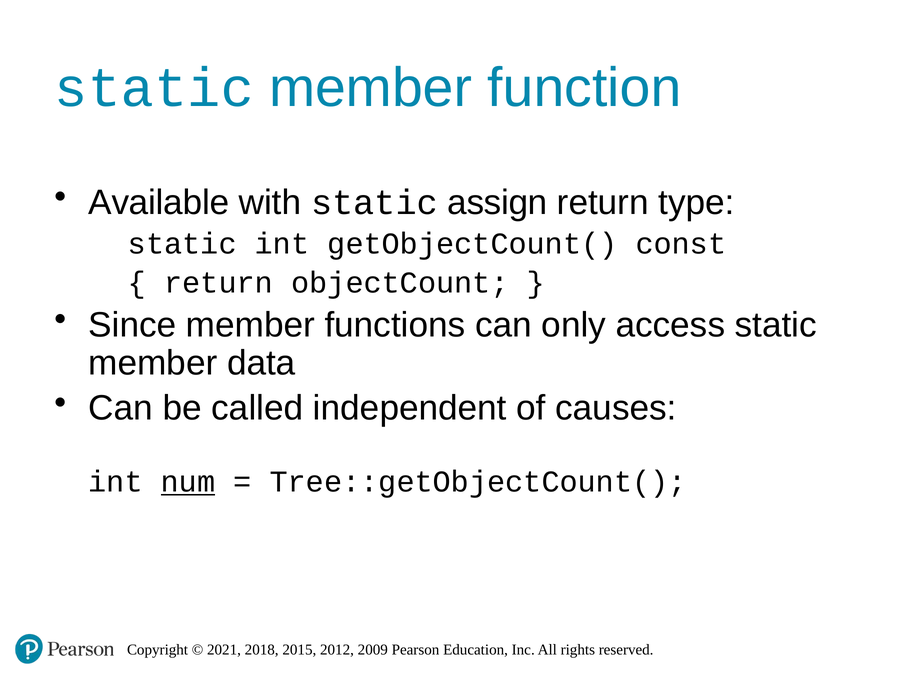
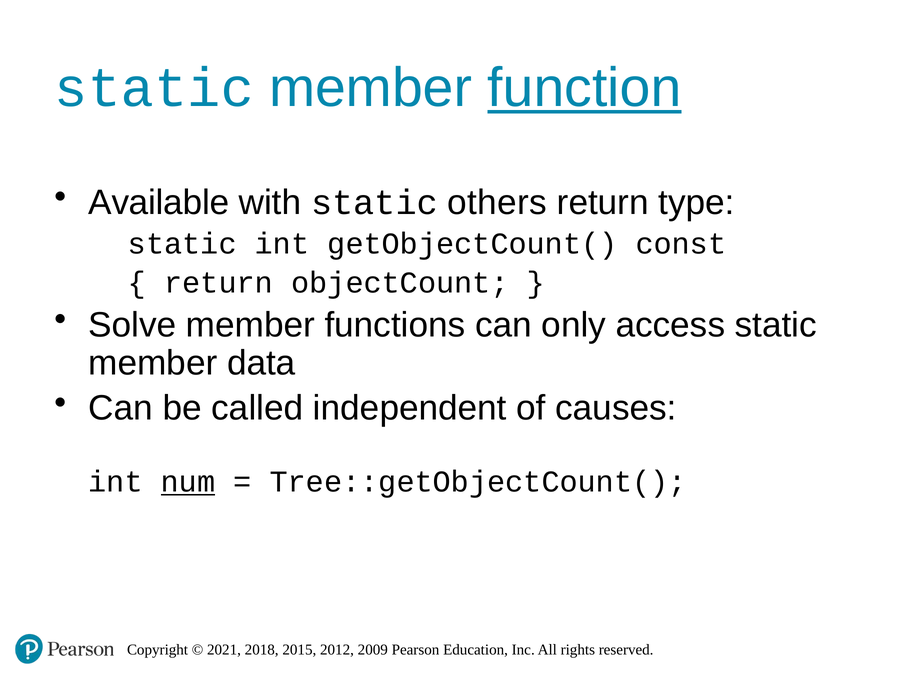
function underline: none -> present
assign: assign -> others
Since: Since -> Solve
